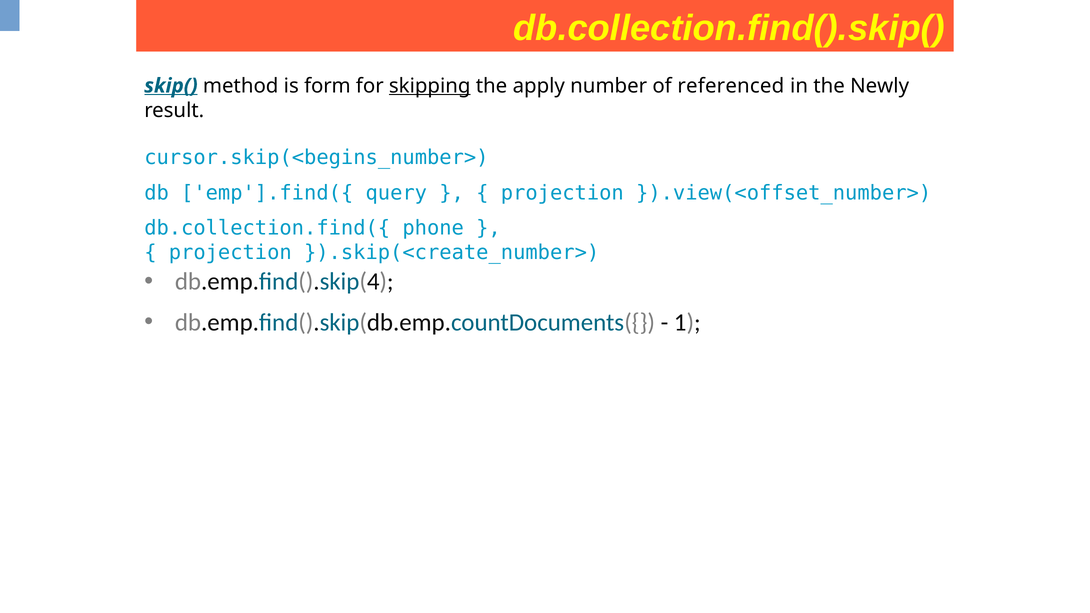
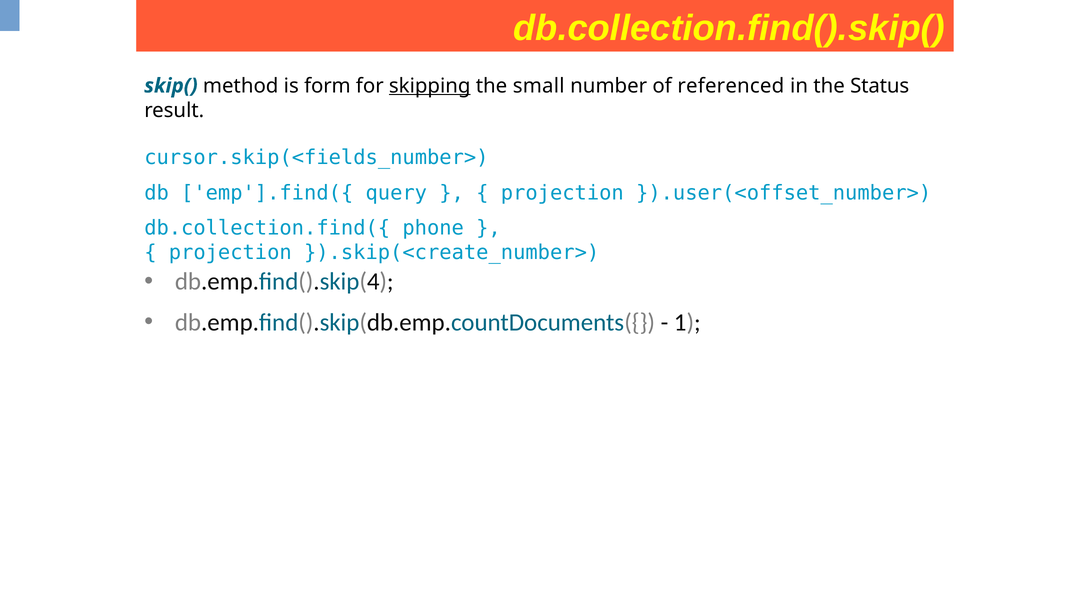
skip( underline: present -> none
apply: apply -> small
Newly: Newly -> Status
cursor.skip(<begins_number>: cursor.skip(<begins_number> -> cursor.skip(<fields_number>
}).view(<offset_number>: }).view(<offset_number> -> }).user(<offset_number>
